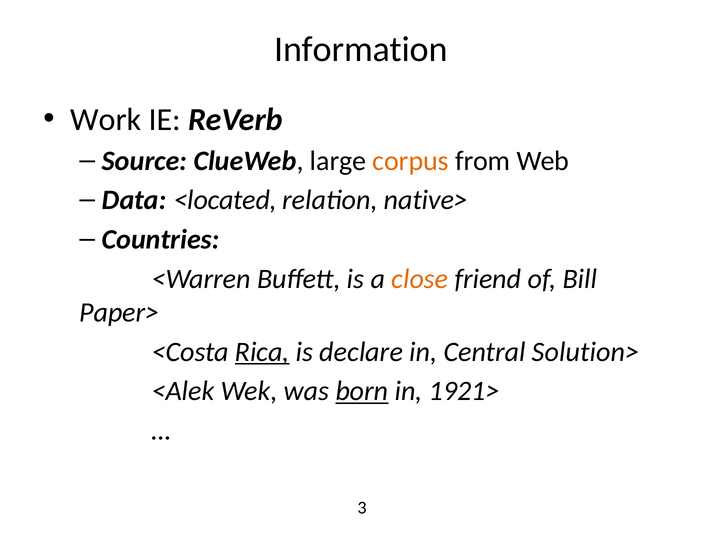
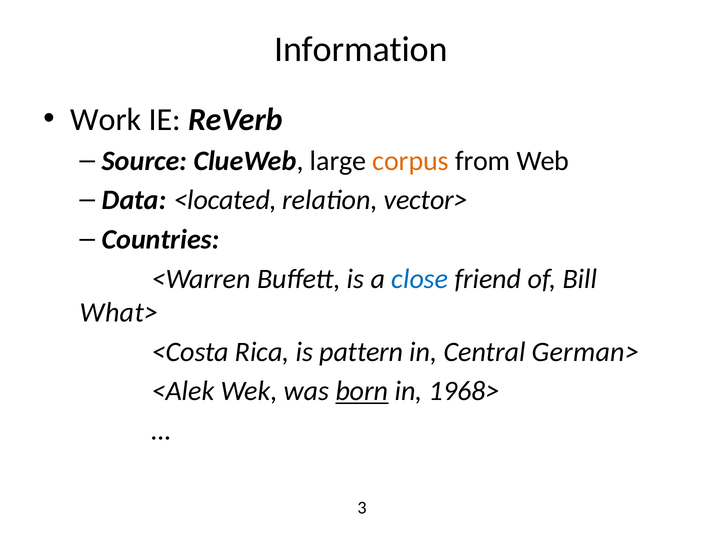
native>: native> -> vector>
close colour: orange -> blue
Paper>: Paper> -> What>
Rica underline: present -> none
declare: declare -> pattern
Solution>: Solution> -> German>
1921>: 1921> -> 1968>
